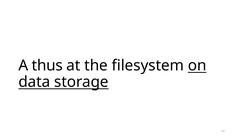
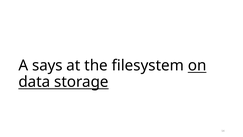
thus: thus -> says
